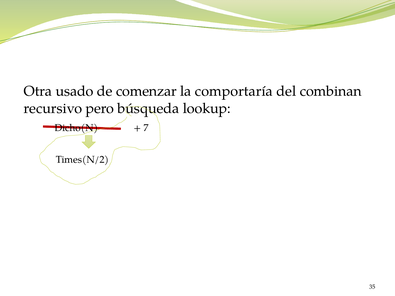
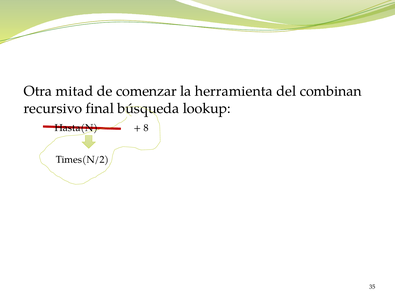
usado: usado -> mitad
comportaría: comportaría -> herramienta
pero: pero -> final
Dicho(N: Dicho(N -> Hasta(N
7: 7 -> 8
